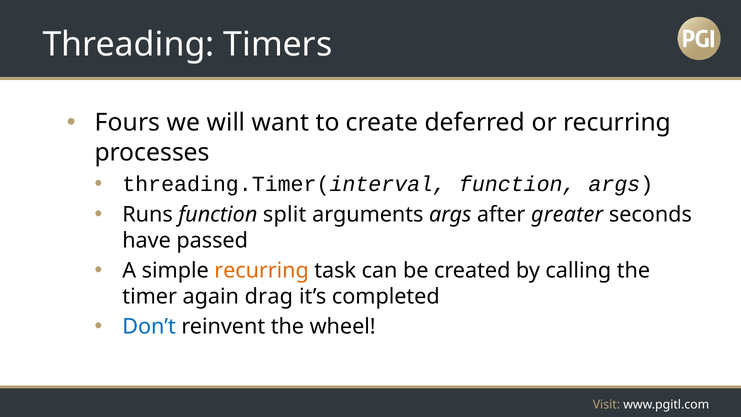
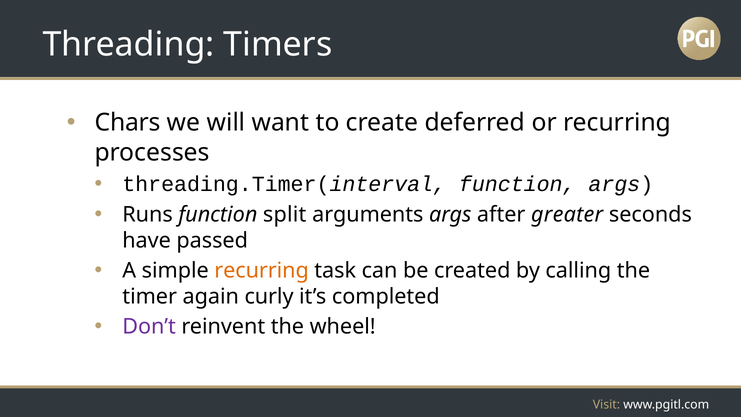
Fours: Fours -> Chars
drag: drag -> curly
Don’t colour: blue -> purple
